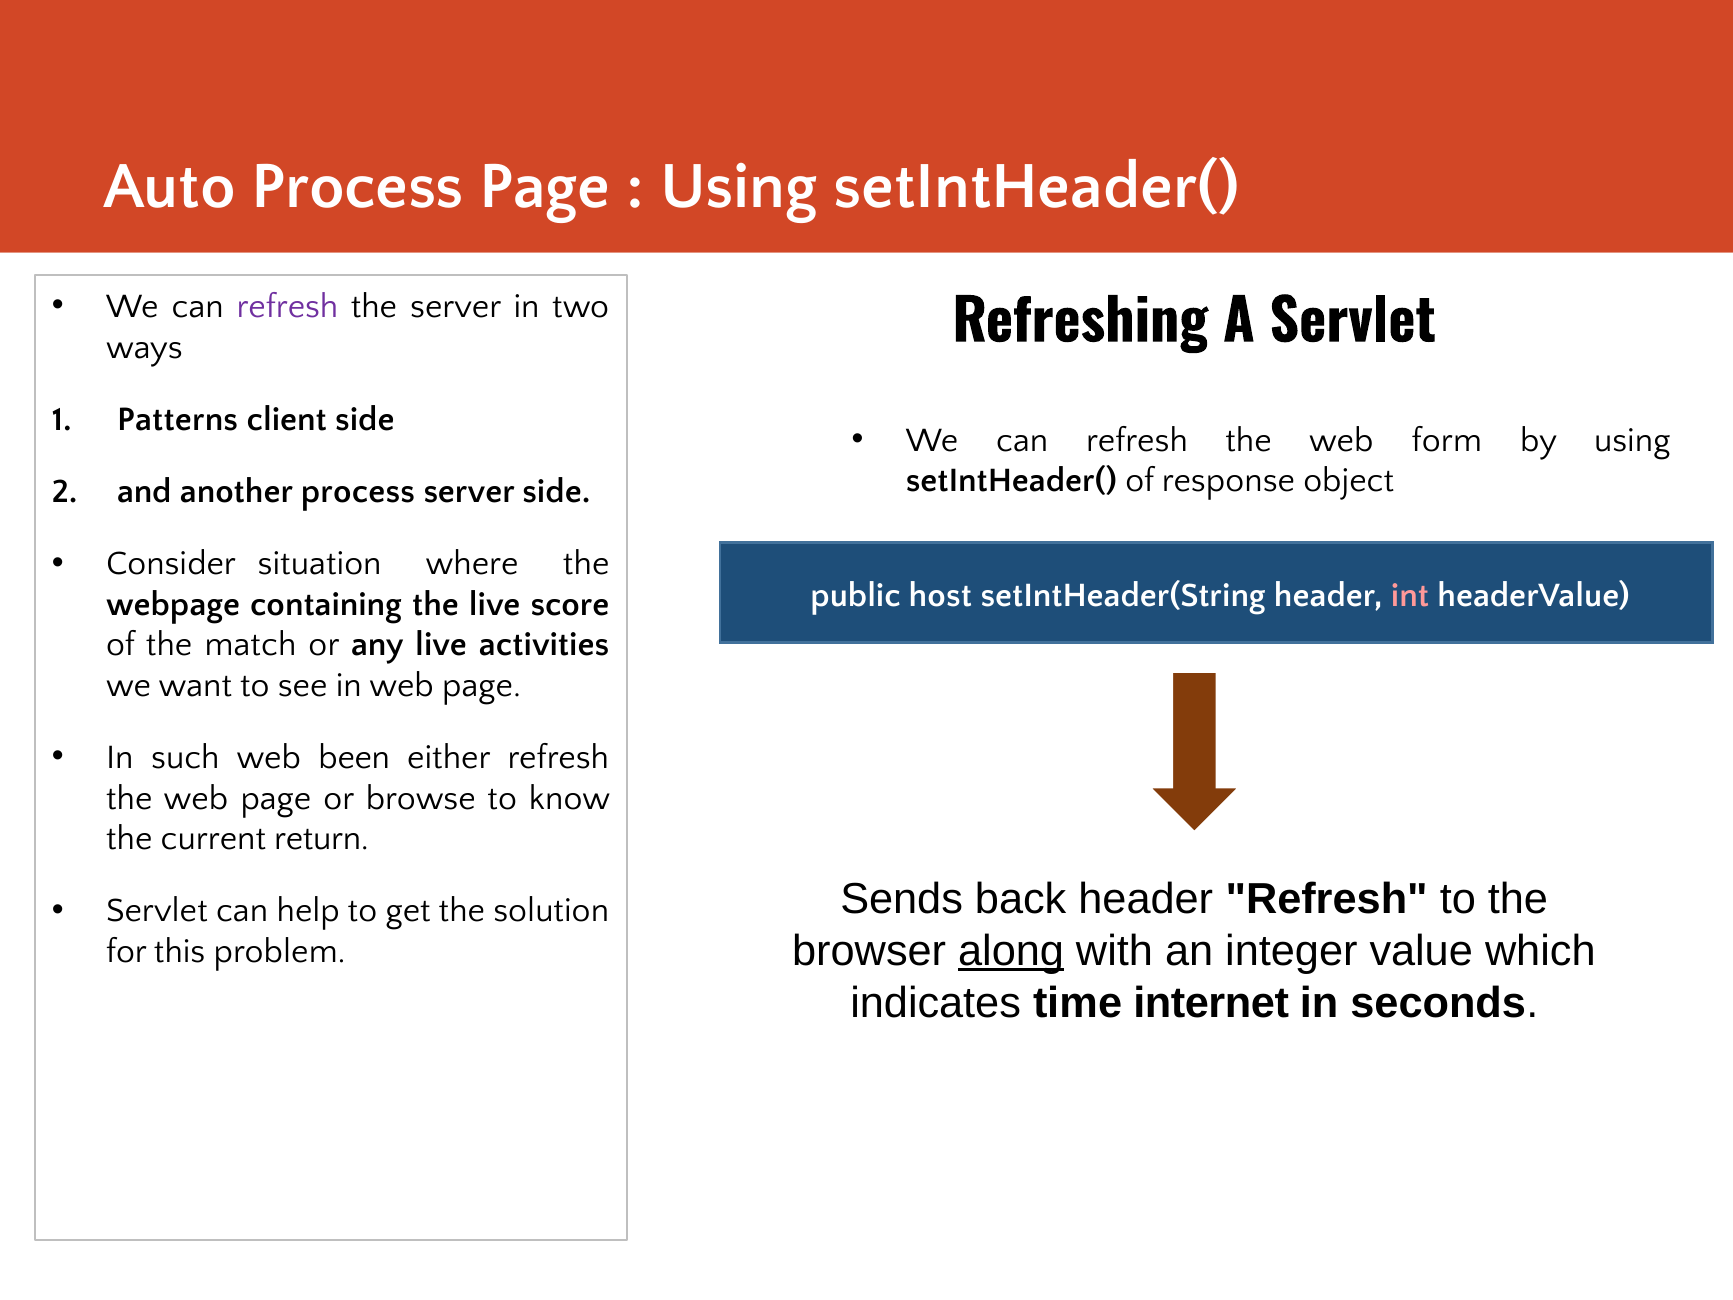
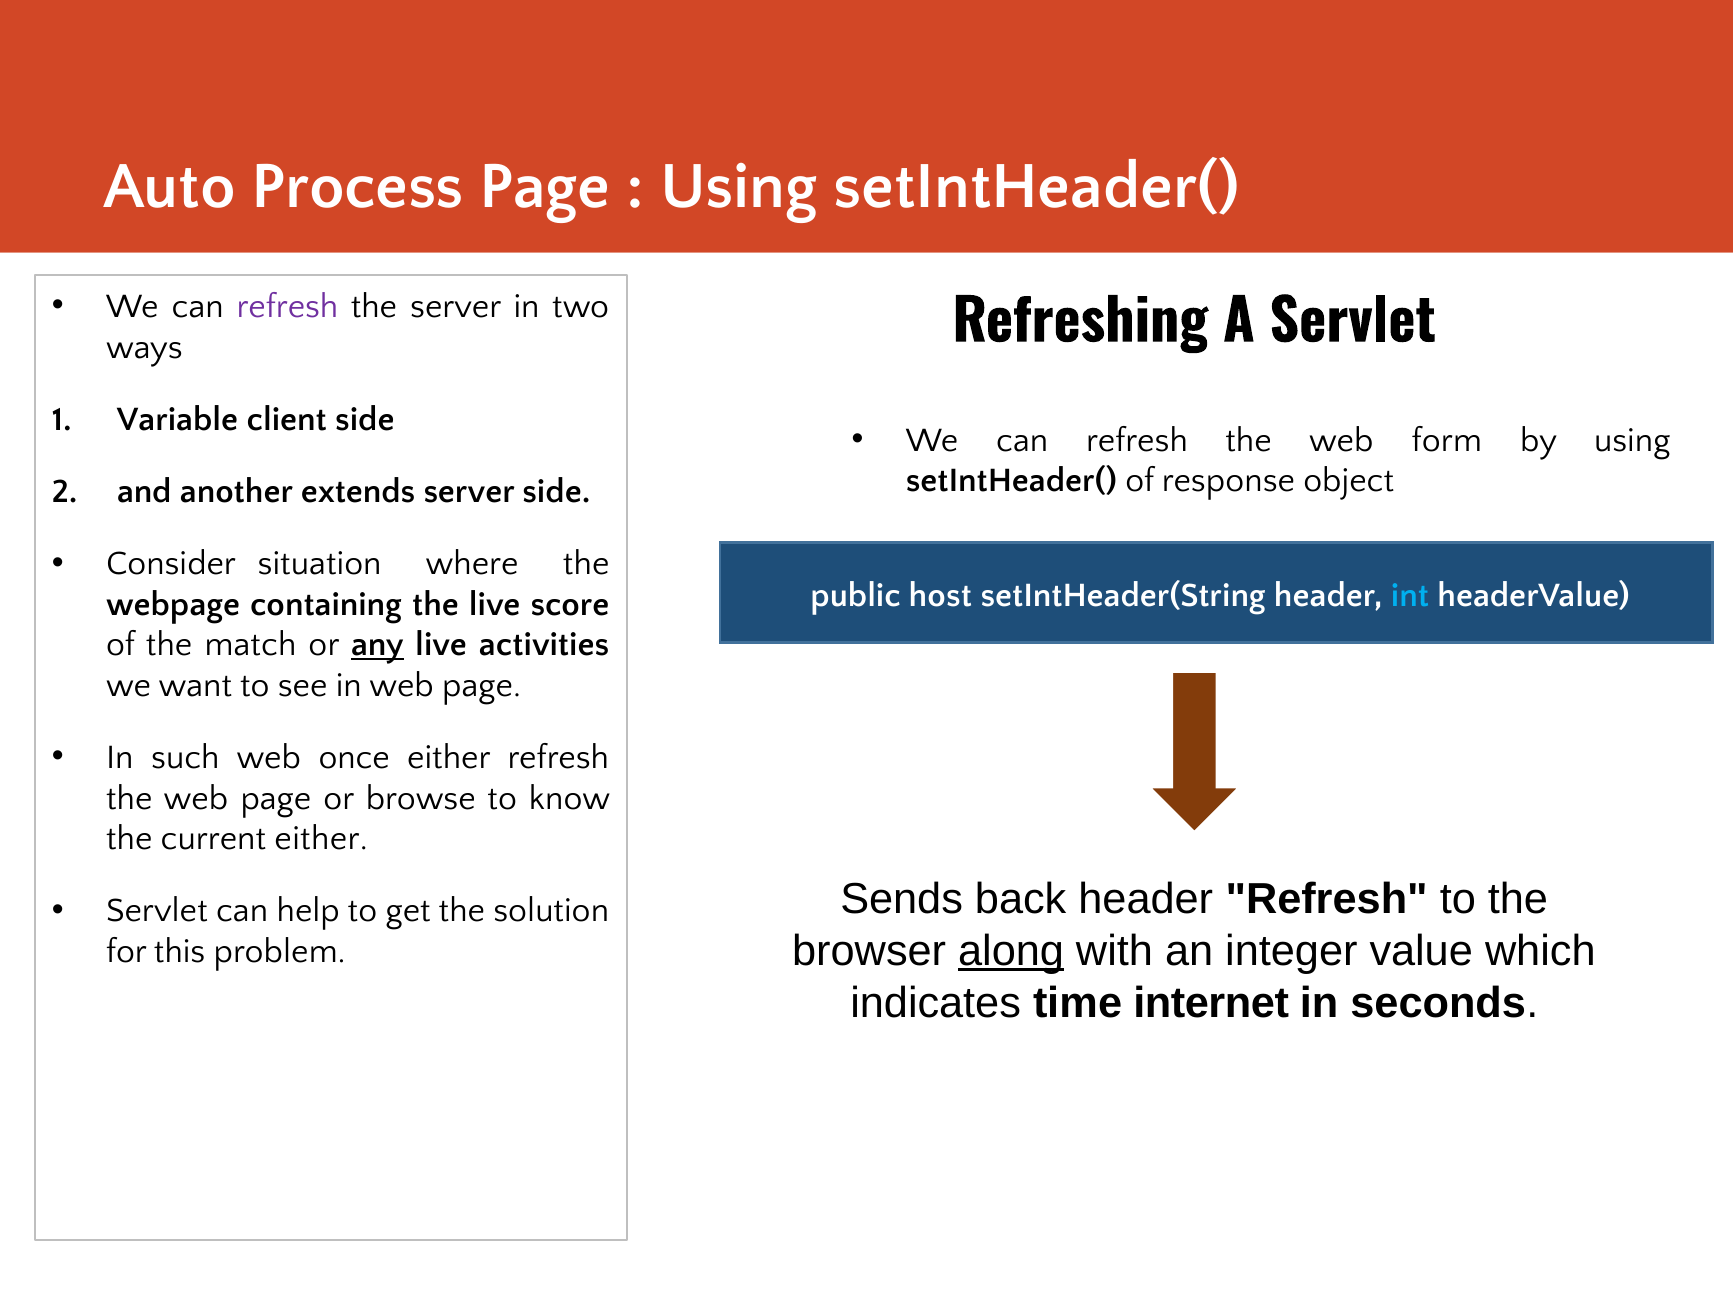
Patterns: Patterns -> Variable
another process: process -> extends
int colour: pink -> light blue
any underline: none -> present
been: been -> once
current return: return -> either
